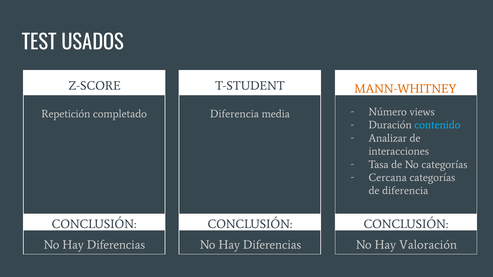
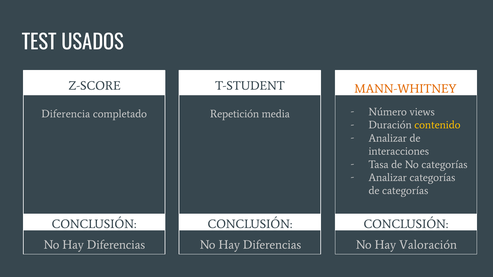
Repetición: Repetición -> Diferencia
Diferencia at (234, 114): Diferencia -> Repetición
contenido colour: light blue -> yellow
Cercana at (388, 178): Cercana -> Analizar
de diferencia: diferencia -> categorías
